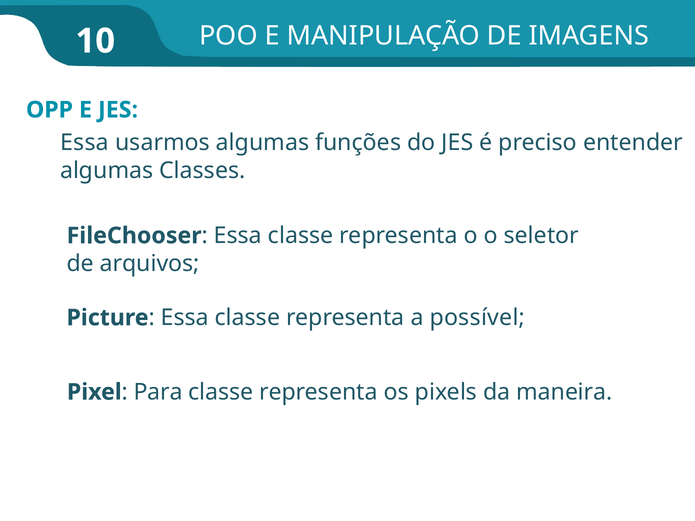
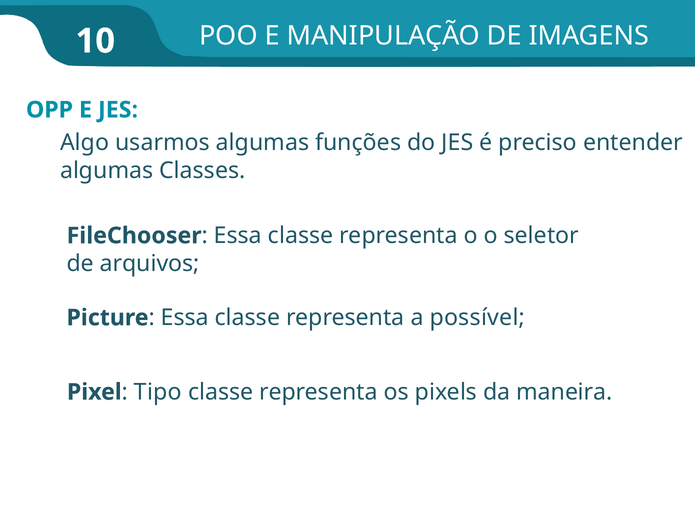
Essa at (84, 143): Essa -> Algo
Para: Para -> Tipo
